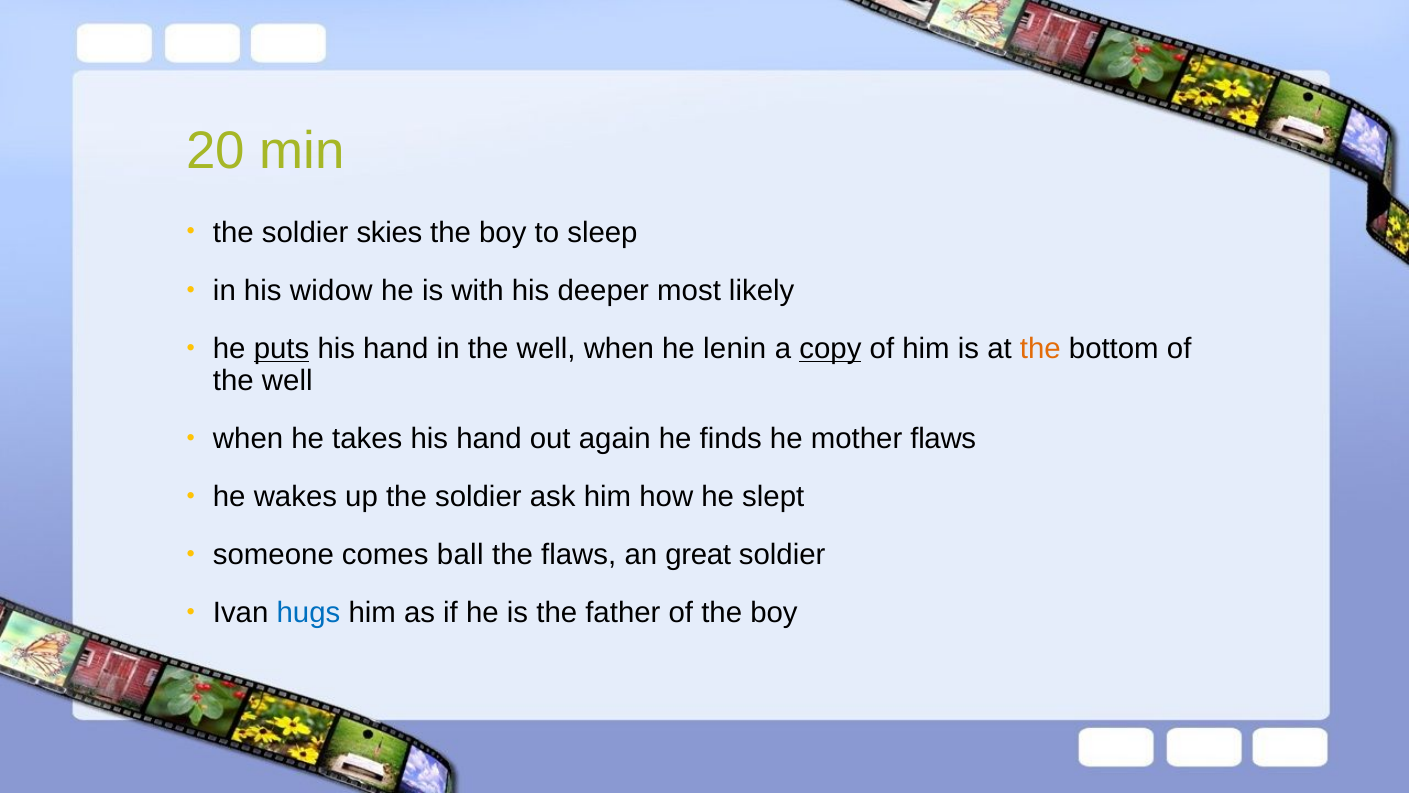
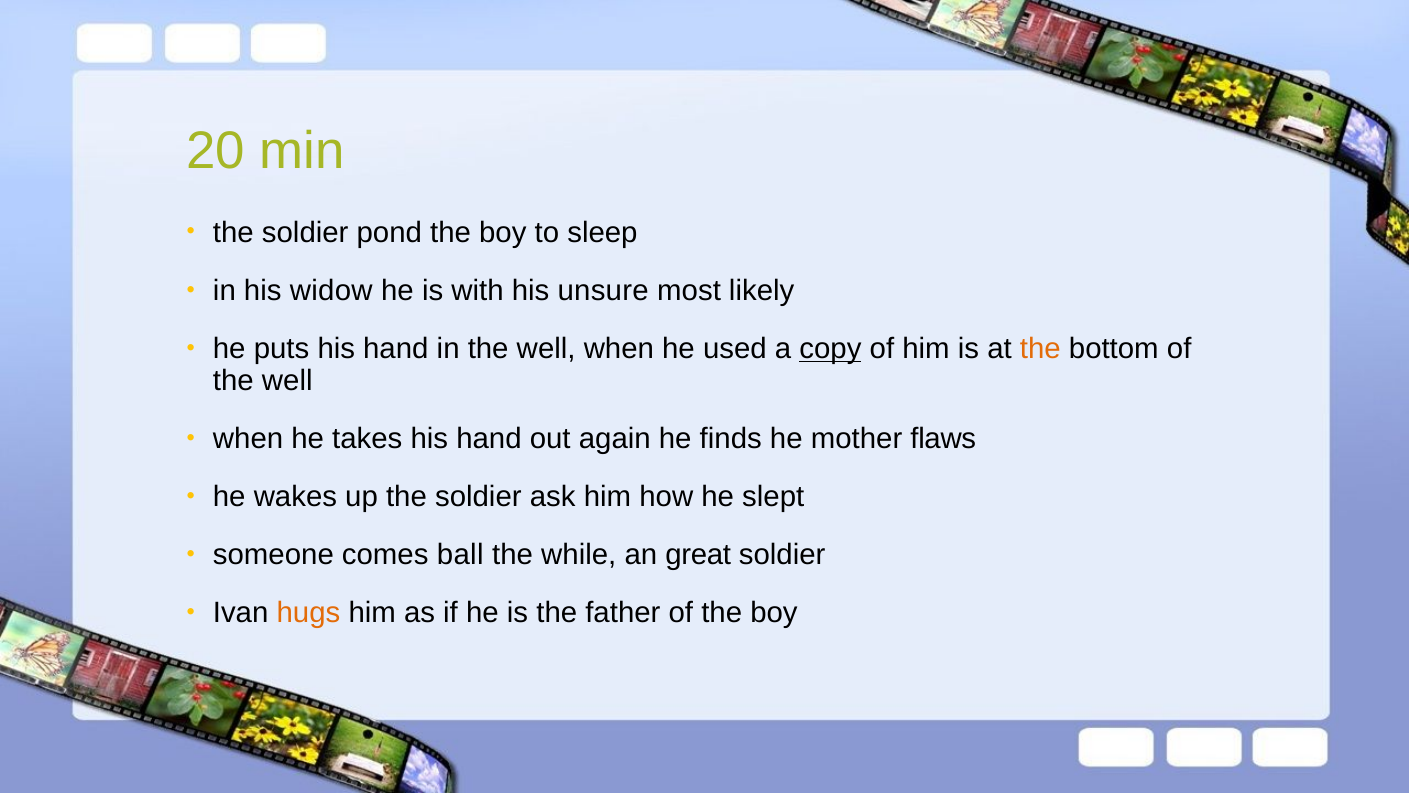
skies: skies -> pond
deeper: deeper -> unsure
puts underline: present -> none
lenin: lenin -> used
the flaws: flaws -> while
hugs colour: blue -> orange
